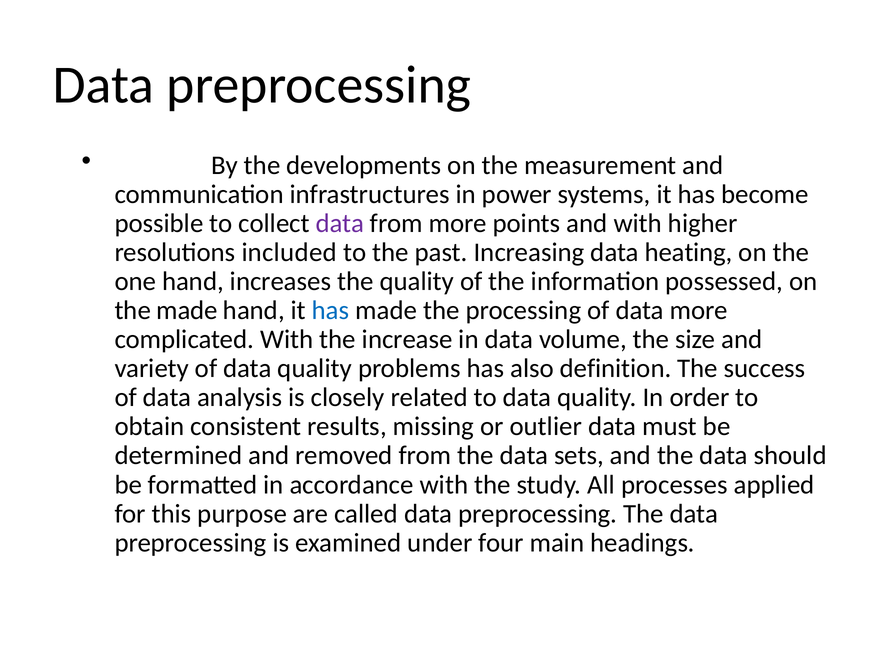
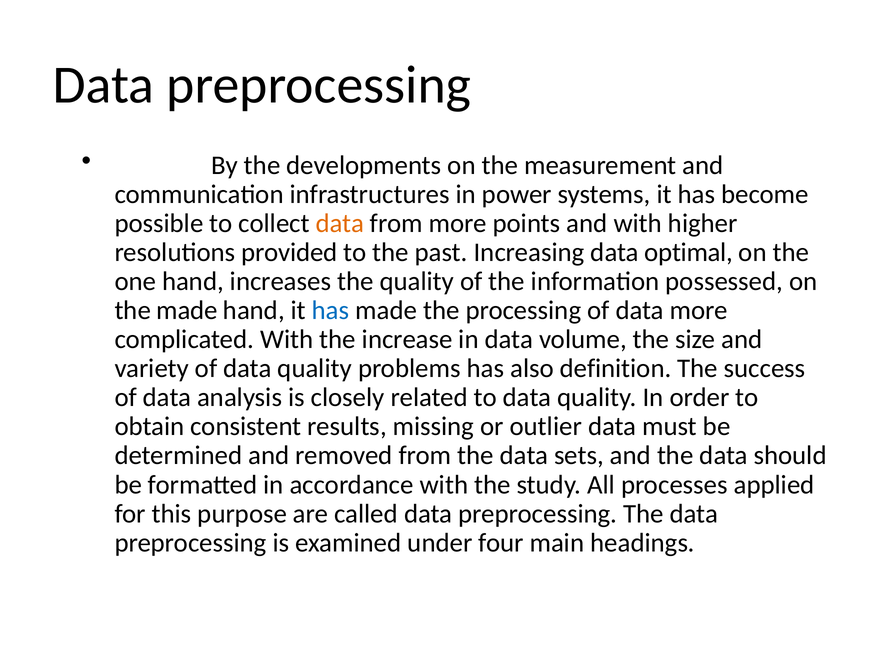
data at (340, 223) colour: purple -> orange
included: included -> provided
heating: heating -> optimal
